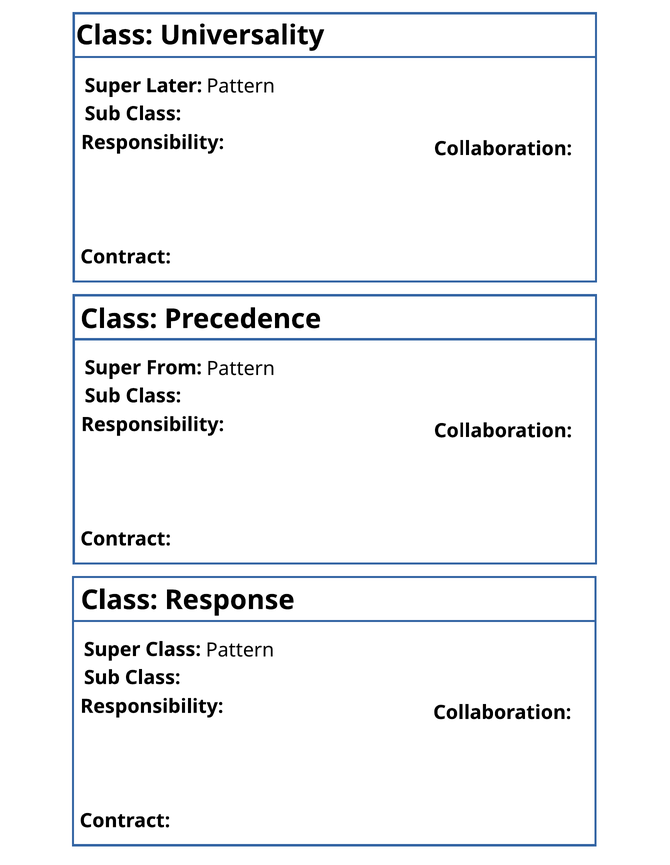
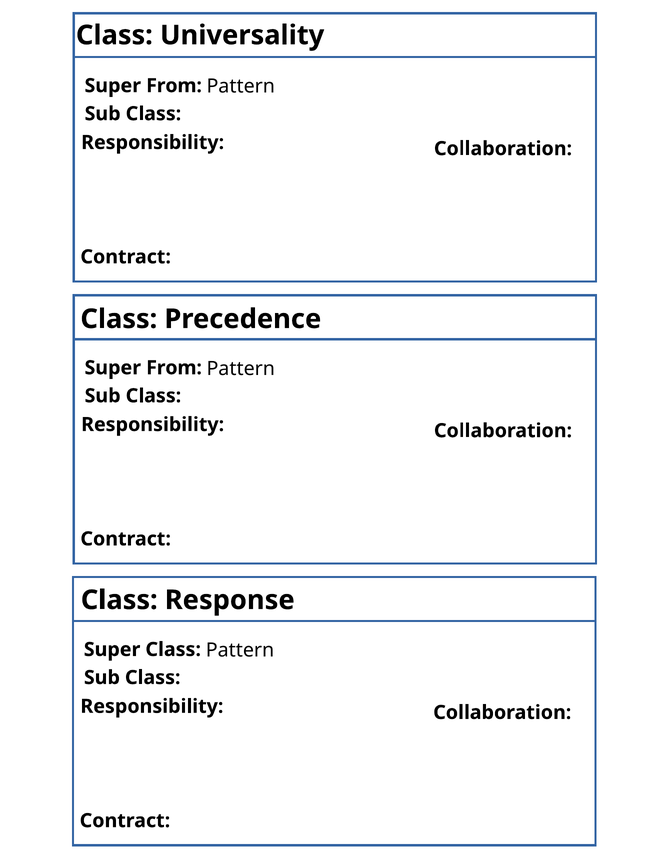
Later at (174, 86): Later -> From
